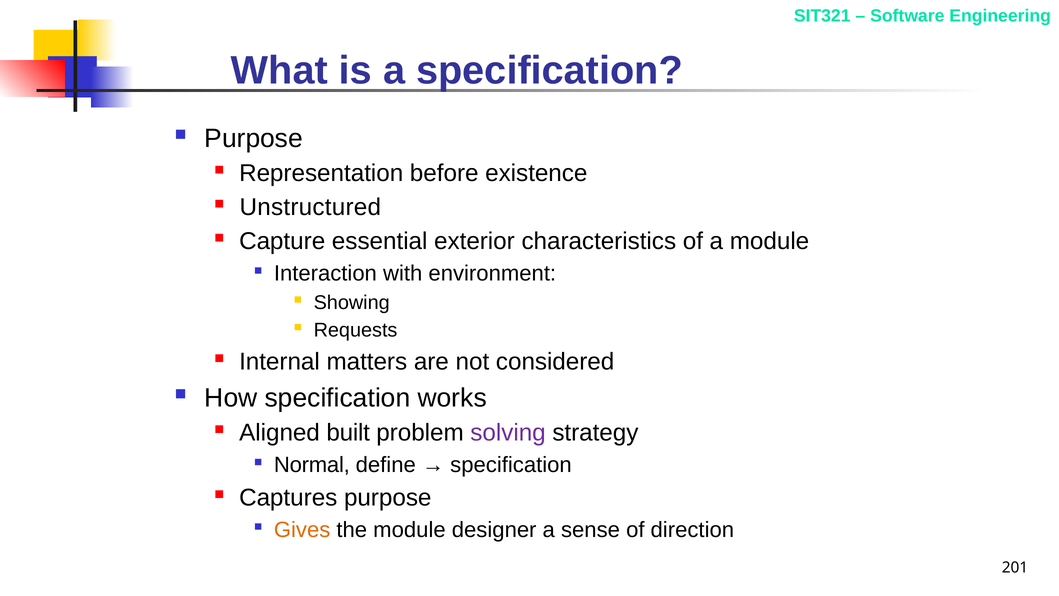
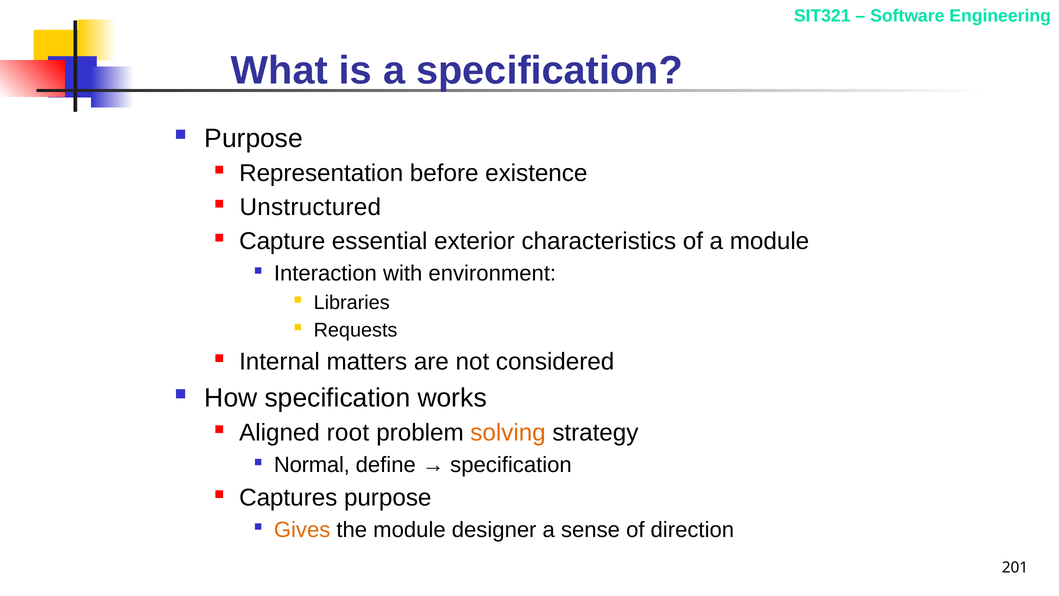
Showing: Showing -> Libraries
built: built -> root
solving colour: purple -> orange
